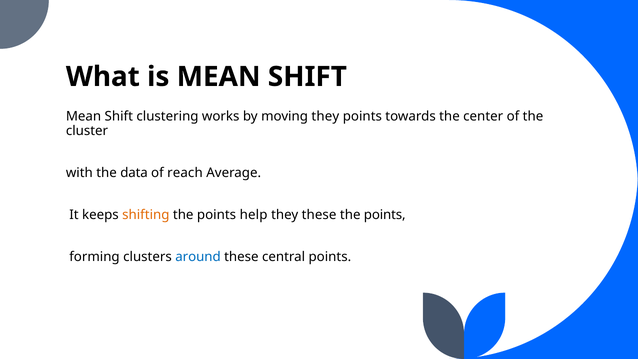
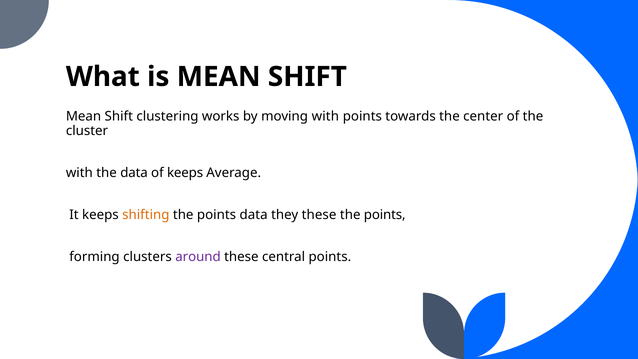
moving they: they -> with
of reach: reach -> keeps
points help: help -> data
around colour: blue -> purple
